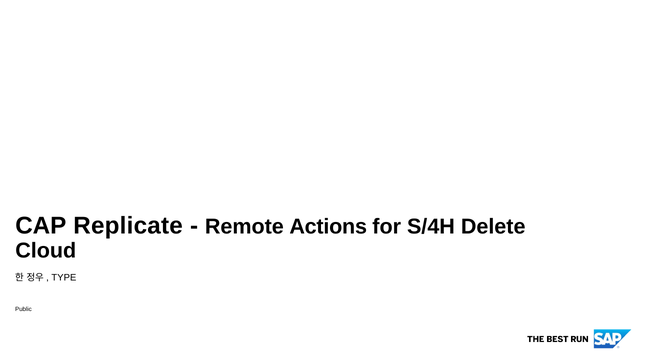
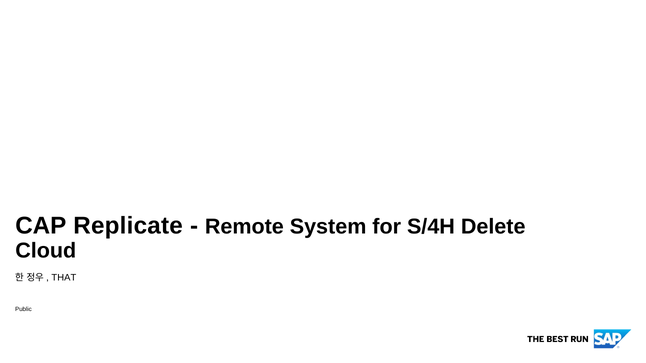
Actions: Actions -> System
TYPE: TYPE -> THAT
